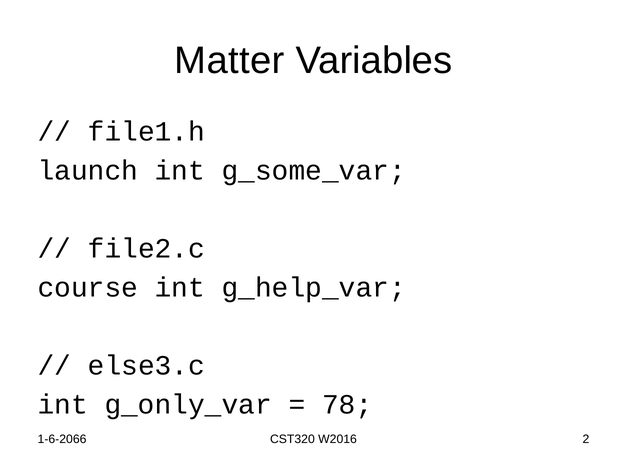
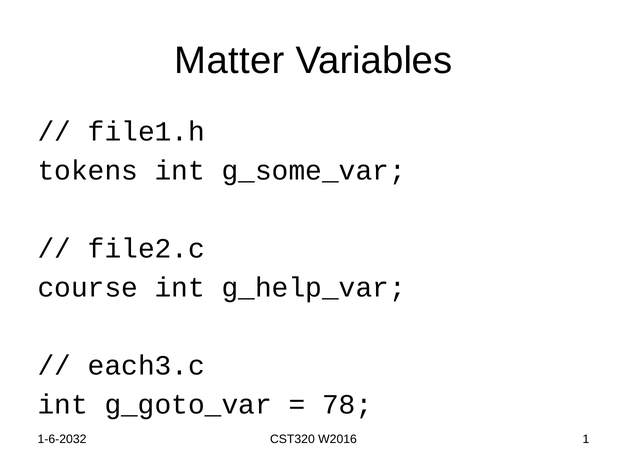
launch: launch -> tokens
else3.c: else3.c -> each3.c
g_only_var: g_only_var -> g_goto_var
1-6-2066: 1-6-2066 -> 1-6-2032
2: 2 -> 1
